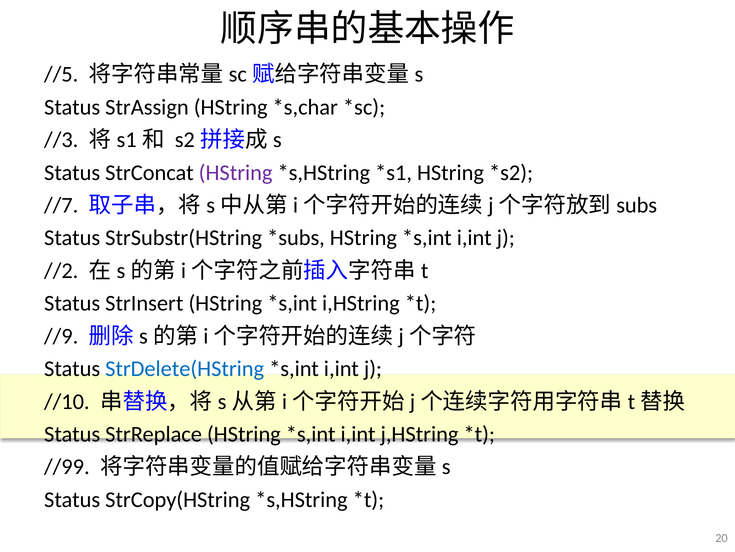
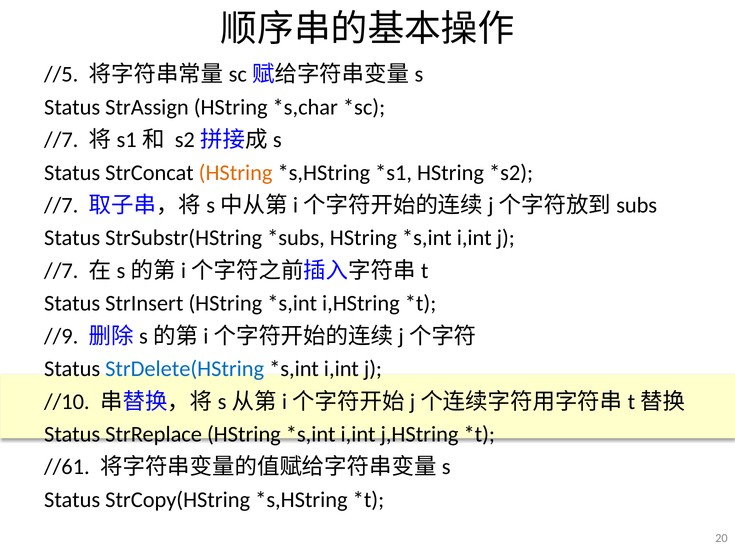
//3 at (61, 140): //3 -> //7
HString at (236, 172) colour: purple -> orange
//2 at (61, 270): //2 -> //7
//99: //99 -> //61
